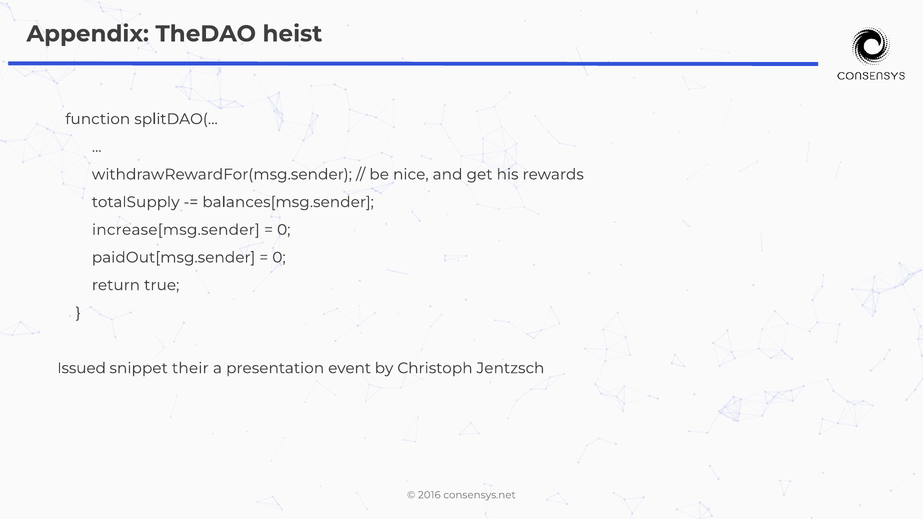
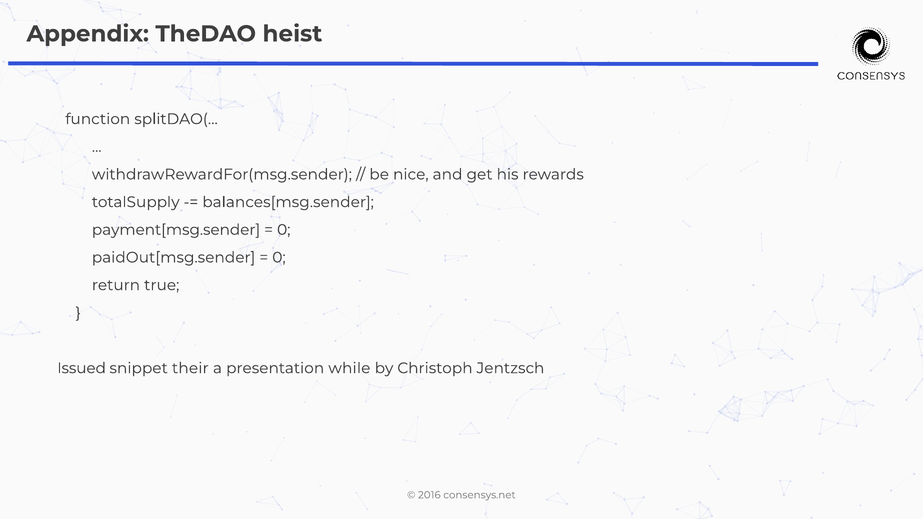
increase[msg.sender: increase[msg.sender -> payment[msg.sender
event: event -> while
